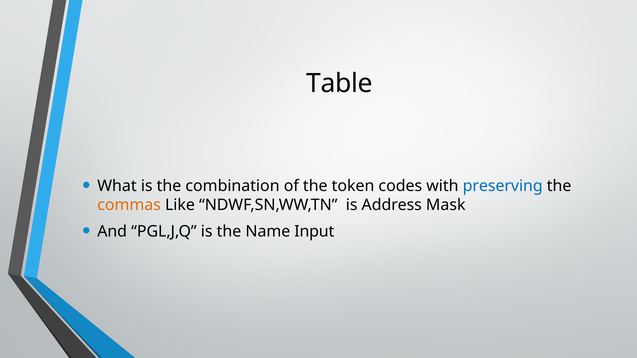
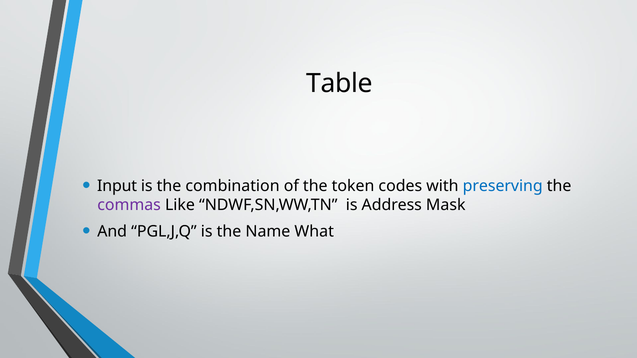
What: What -> Input
commas colour: orange -> purple
Input: Input -> What
